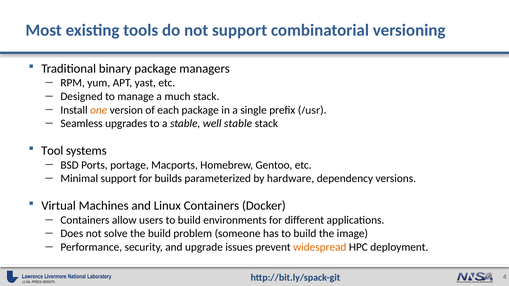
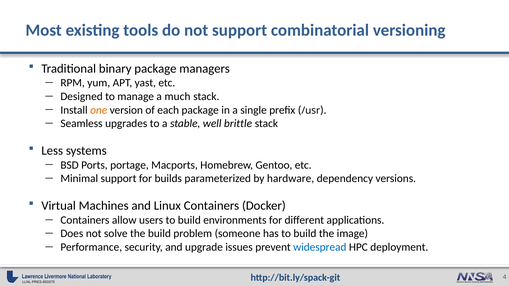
well stable: stable -> brittle
Tool: Tool -> Less
widespread colour: orange -> blue
